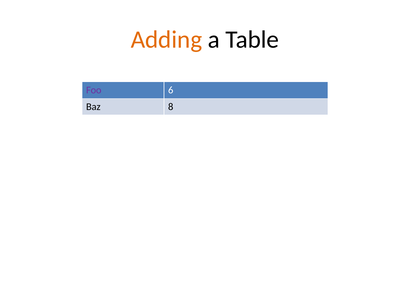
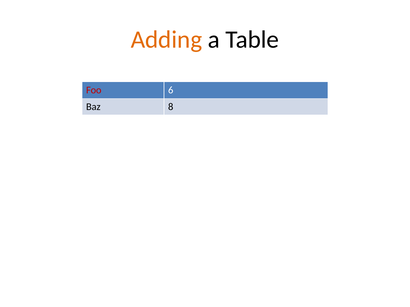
Foo colour: purple -> red
